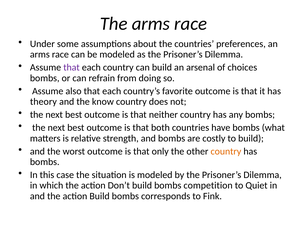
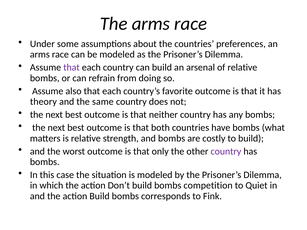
of choices: choices -> relative
know: know -> same
country at (226, 151) colour: orange -> purple
